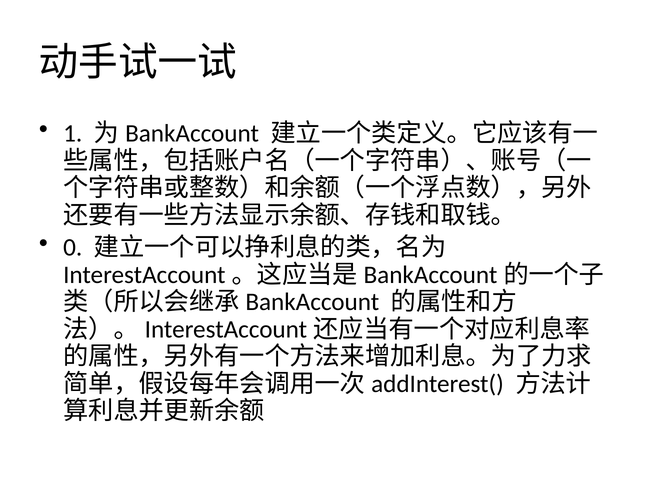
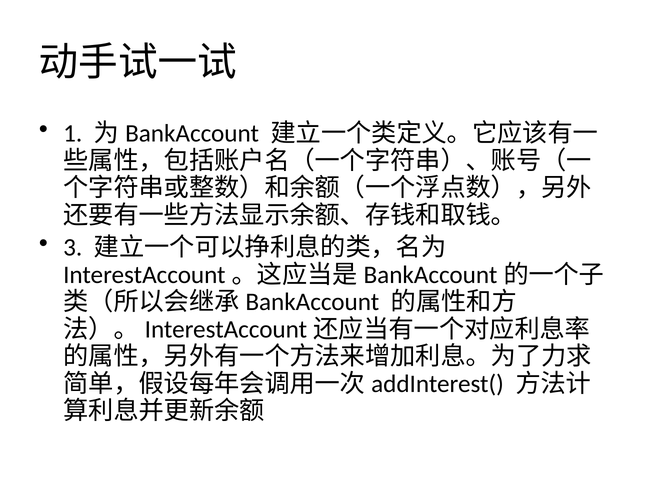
0: 0 -> 3
